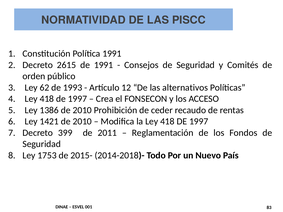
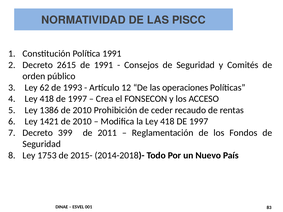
alternativos: alternativos -> operaciones
